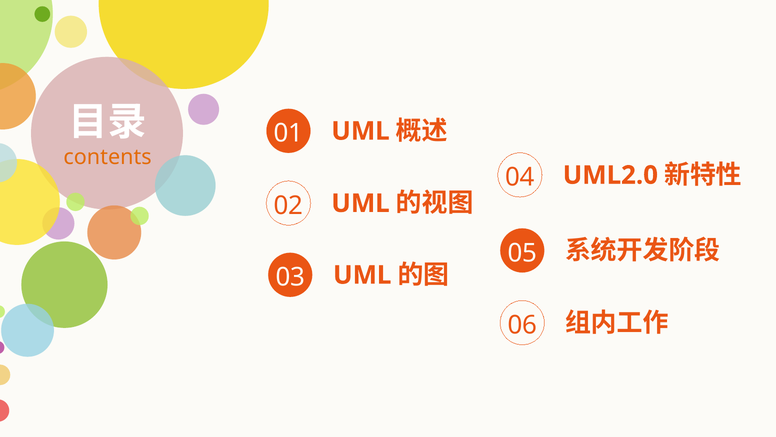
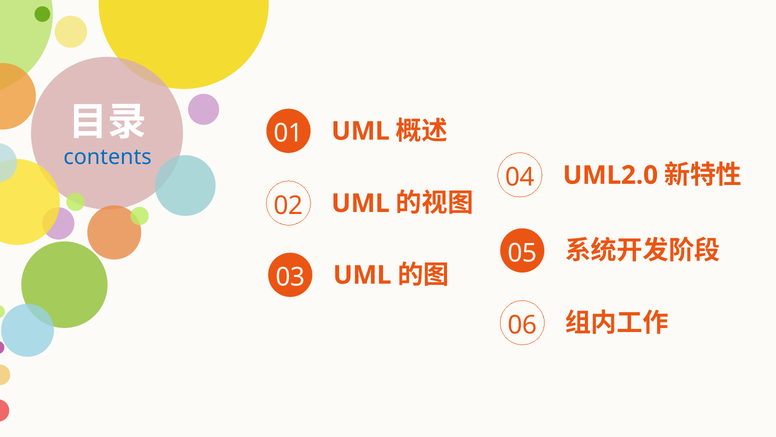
contents colour: orange -> blue
